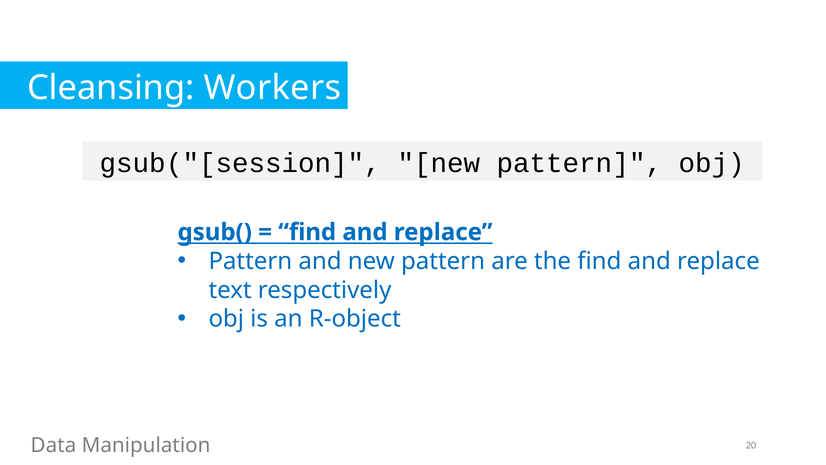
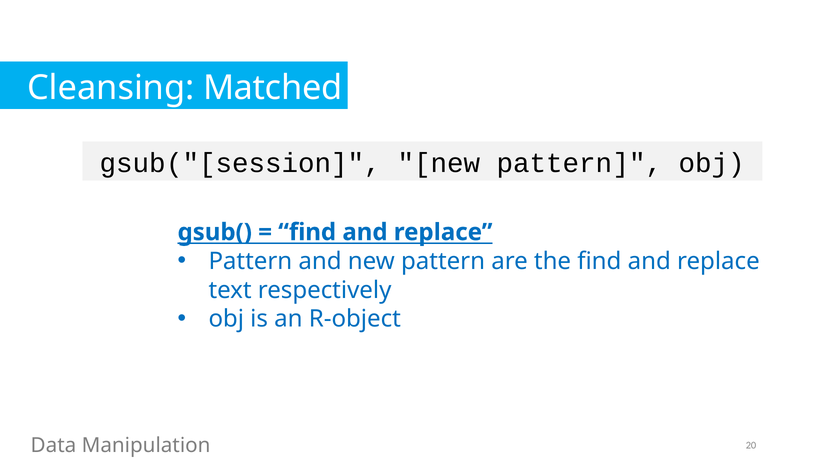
Workers: Workers -> Matched
